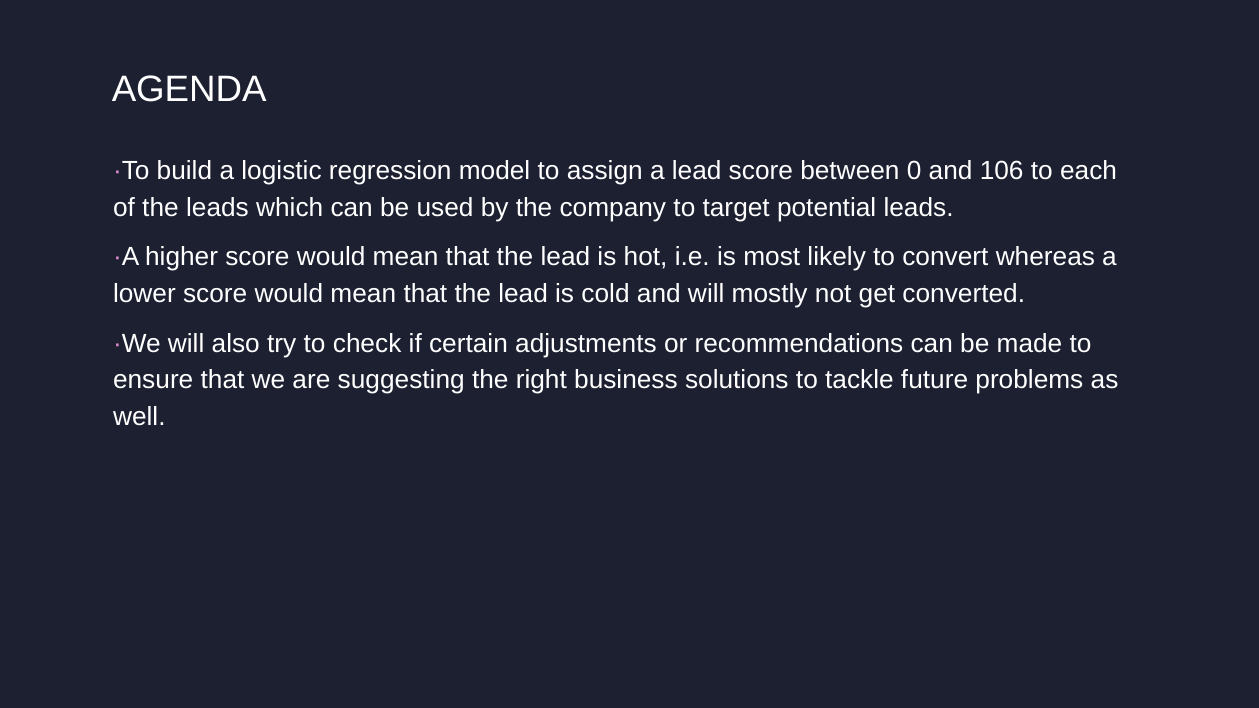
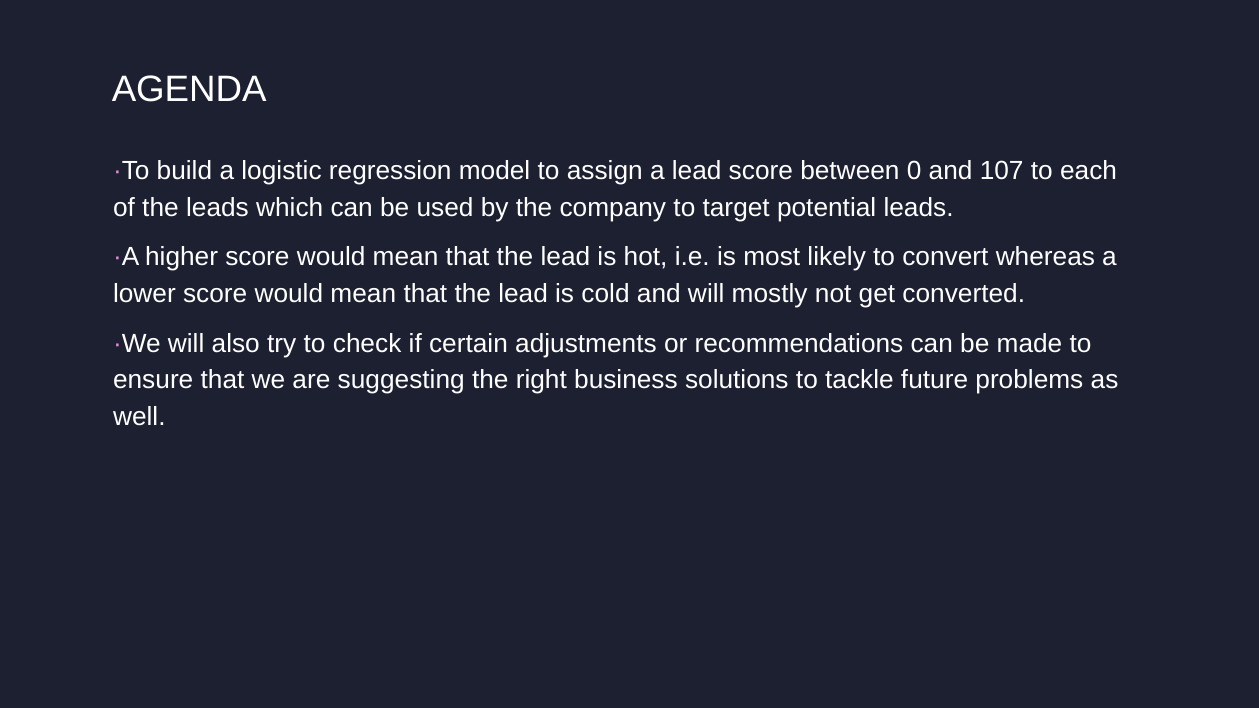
106: 106 -> 107
